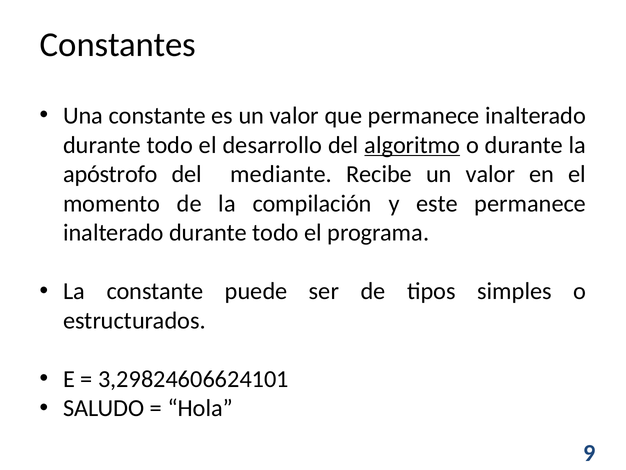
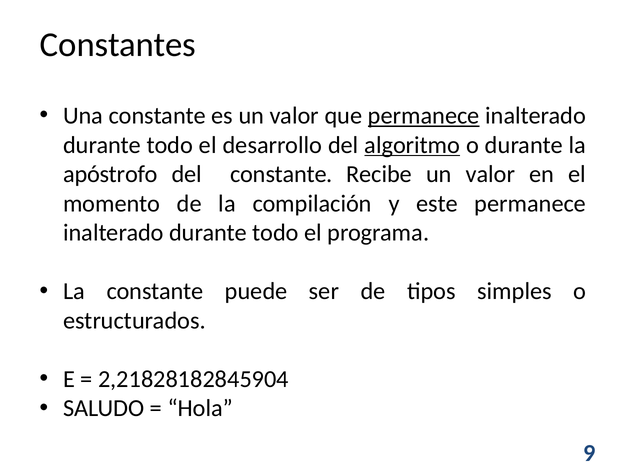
permanece at (424, 116) underline: none -> present
del mediante: mediante -> constante
3,29824606624101: 3,29824606624101 -> 2,21828182845904
